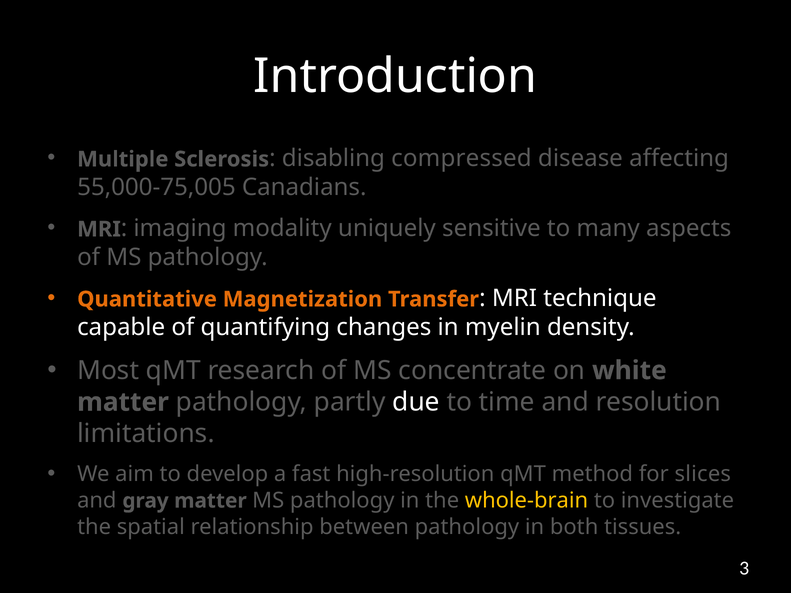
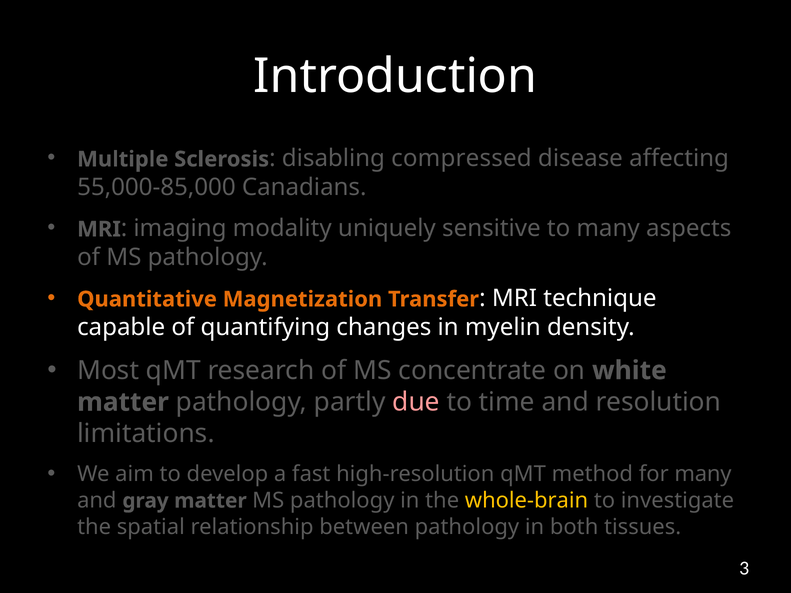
55,000-75,005: 55,000-75,005 -> 55,000-85,000
due colour: white -> pink
for slices: slices -> many
